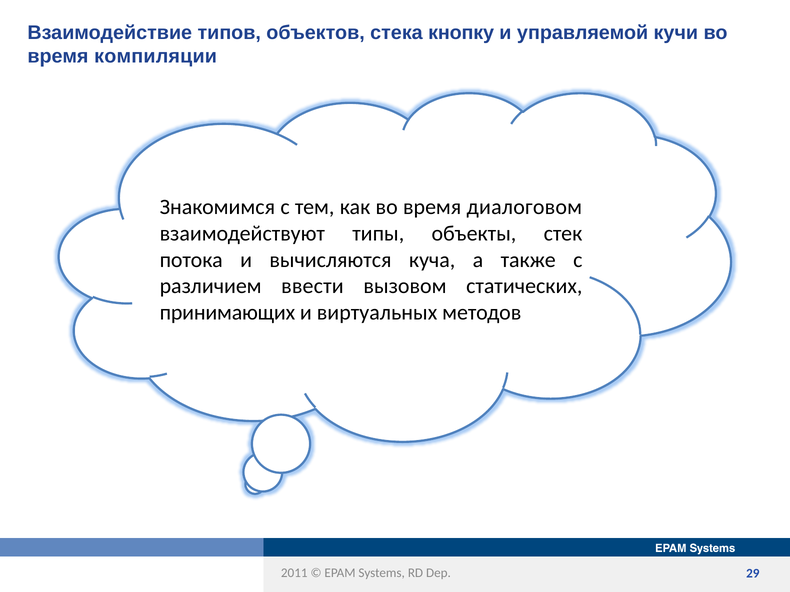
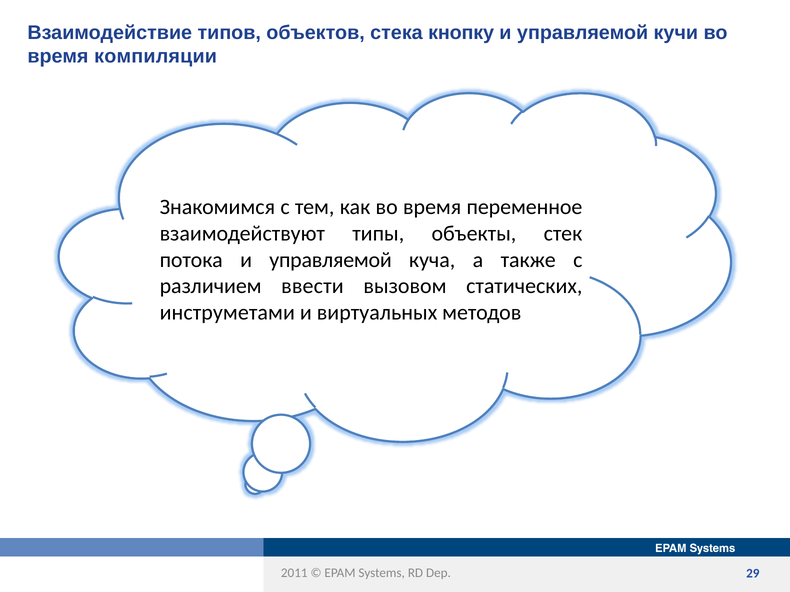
диалоговом: диалоговом -> переменное
потока и вычисляются: вычисляются -> управляемой
принимающих: принимающих -> инструметами
